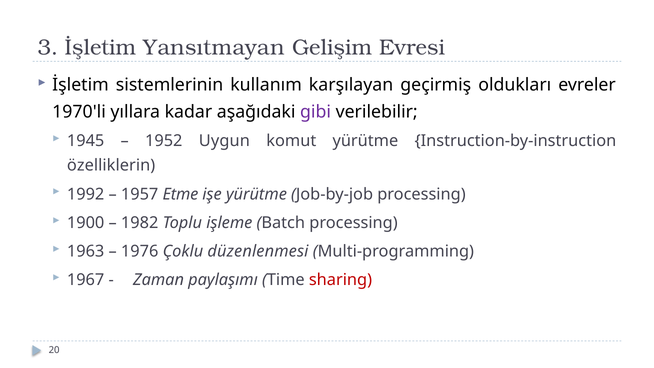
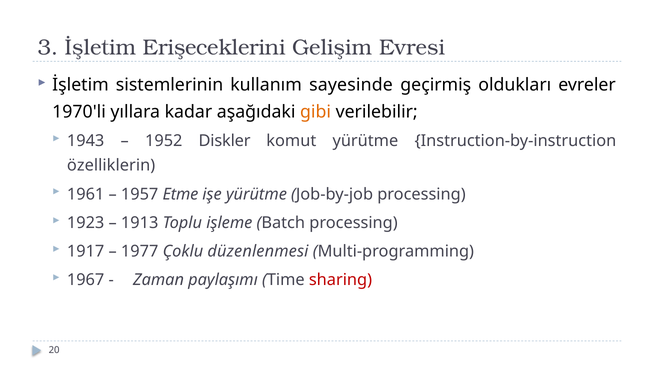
Yansıtmayan: Yansıtmayan -> Erişeceklerini
karşılayan: karşılayan -> sayesinde
gibi colour: purple -> orange
1945: 1945 -> 1943
Uygun: Uygun -> Diskler
1992: 1992 -> 1961
1900: 1900 -> 1923
1982: 1982 -> 1913
1963: 1963 -> 1917
1976: 1976 -> 1977
